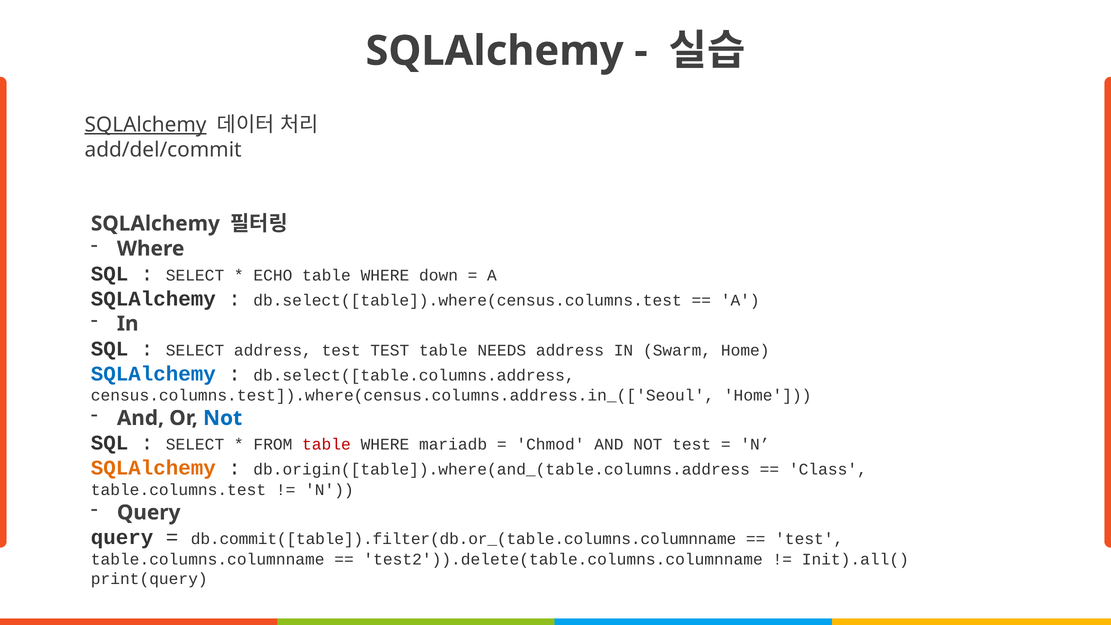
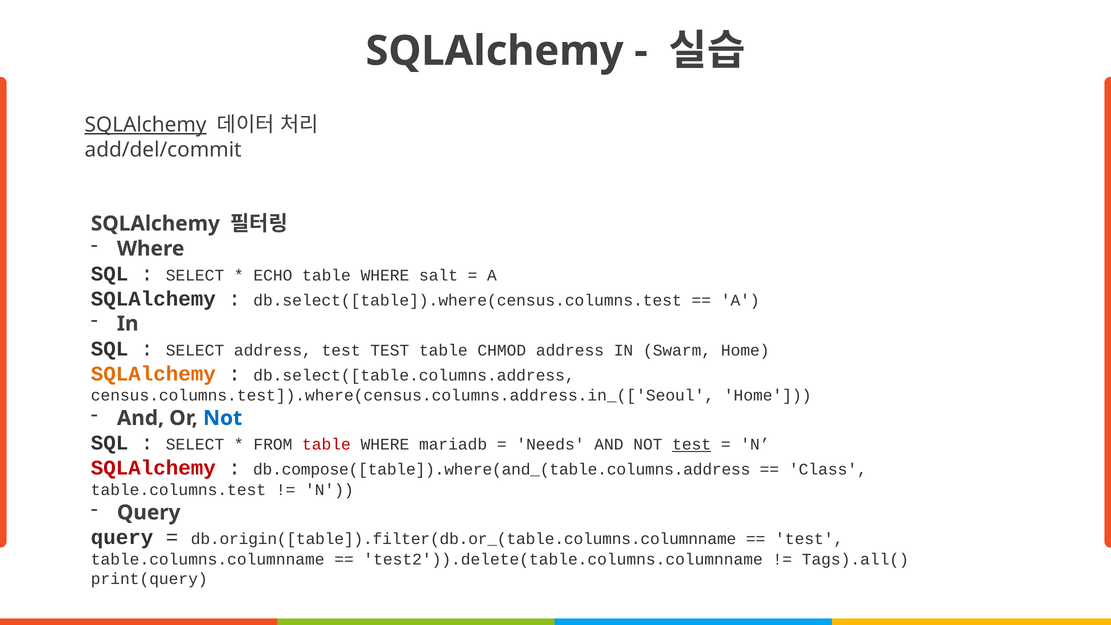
down: down -> salt
NEEDS: NEEDS -> CHMOD
SQLAlchemy at (153, 374) colour: blue -> orange
Chmod: Chmod -> Needs
test at (692, 445) underline: none -> present
SQLAlchemy at (153, 468) colour: orange -> red
db.origin([table]).where(and_(table.columns.address: db.origin([table]).where(and_(table.columns.address -> db.compose([table]).where(and_(table.columns.address
db.commit([table]).filter(db.or_(table.columns.columnname: db.commit([table]).filter(db.or_(table.columns.columnname -> db.origin([table]).filter(db.or_(table.columns.columnname
Init).all(: Init).all( -> Tags).all(
